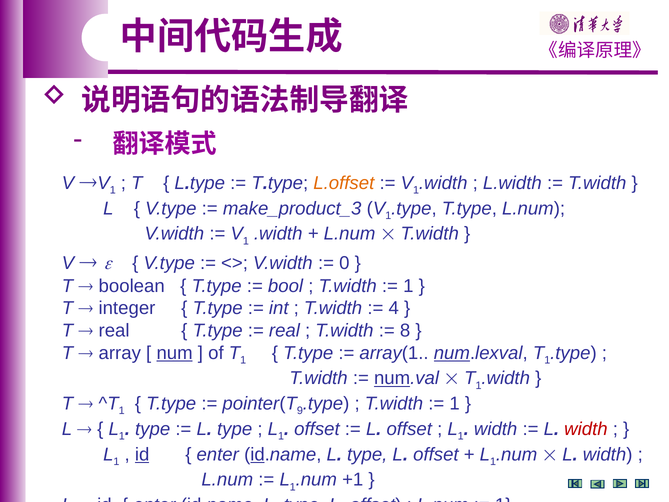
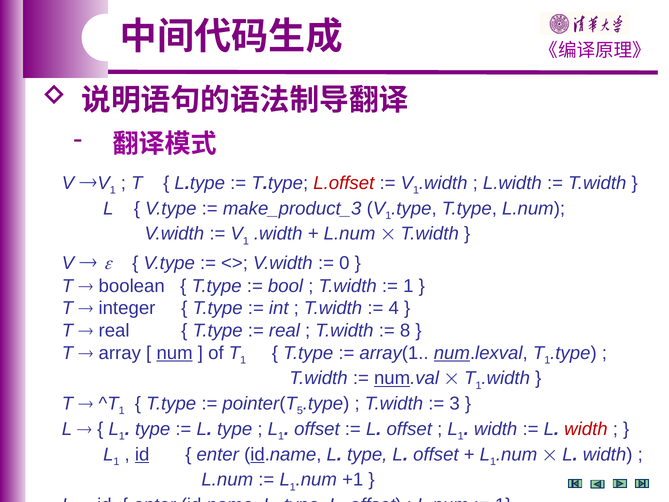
L.offset colour: orange -> red
9: 9 -> 5
1 at (455, 403): 1 -> 3
